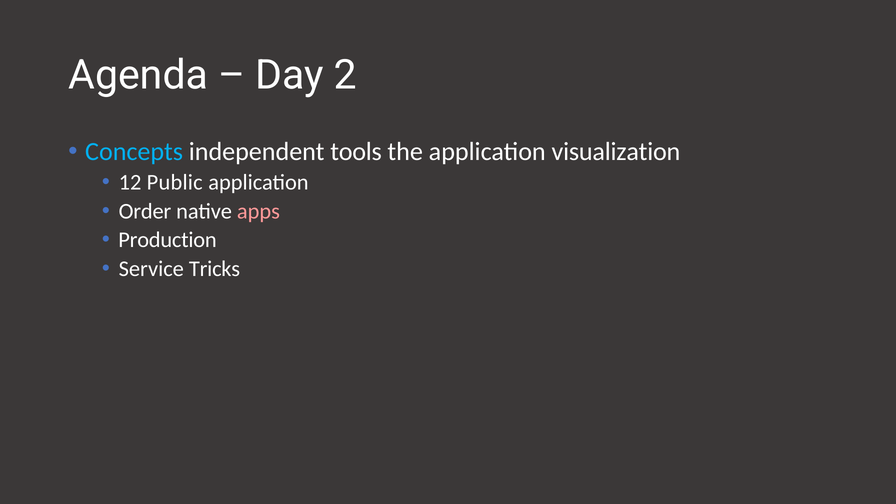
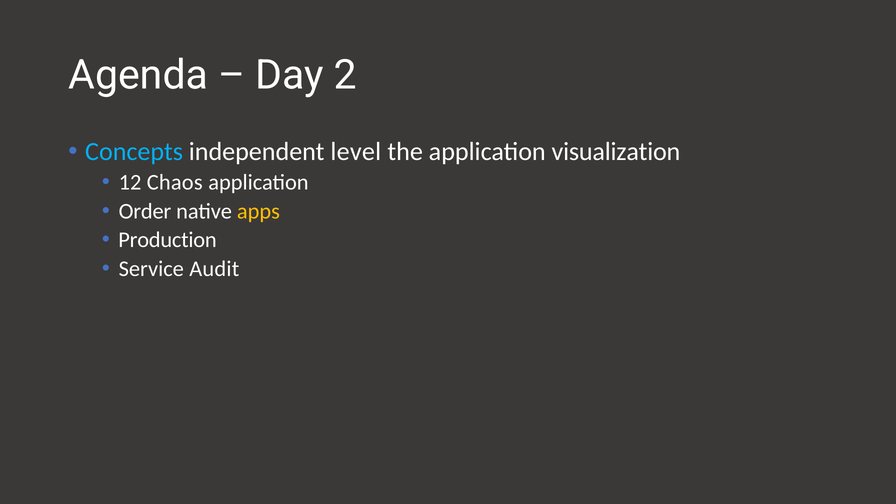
tools: tools -> level
Public: Public -> Chaos
apps colour: pink -> yellow
Tricks: Tricks -> Audit
